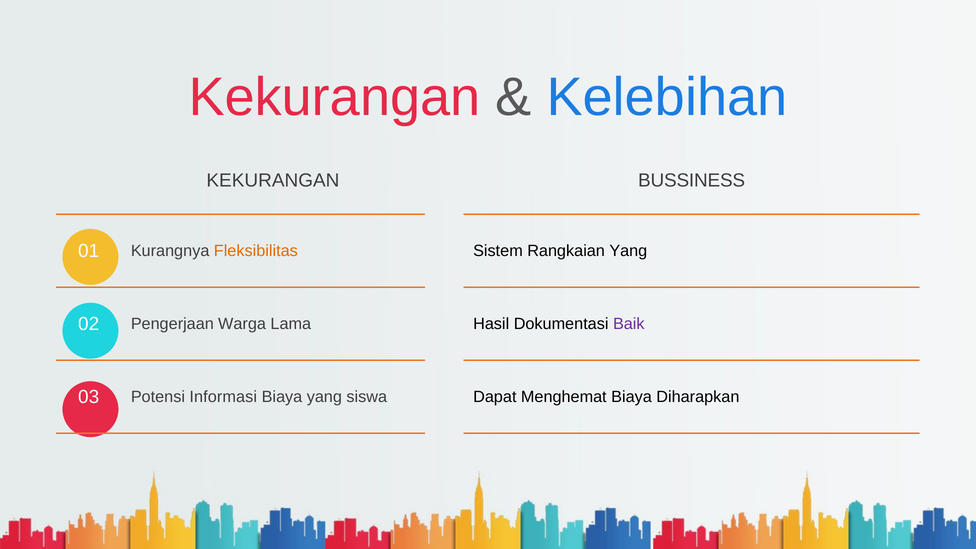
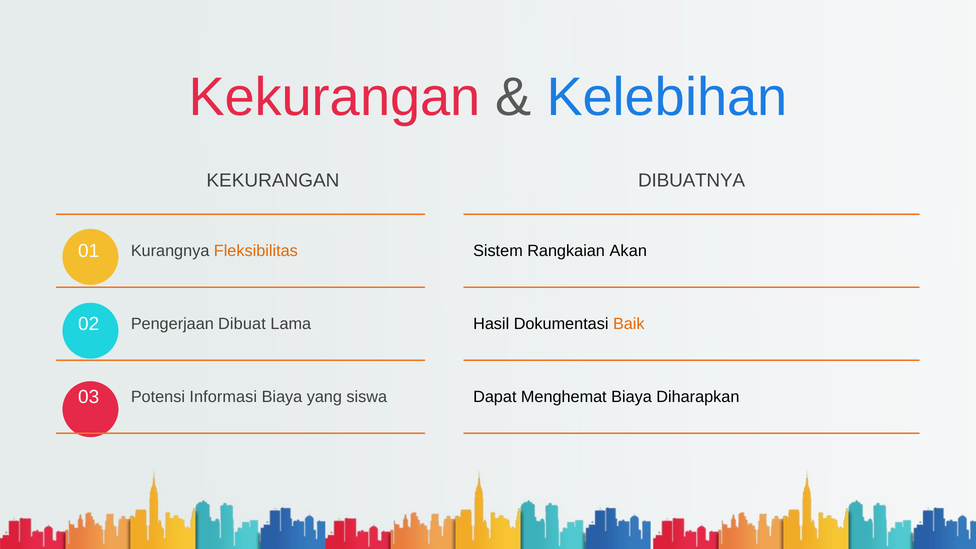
BUSSINESS: BUSSINESS -> DIBUATNYA
Rangkaian Yang: Yang -> Akan
Warga: Warga -> Dibuat
Baik colour: purple -> orange
